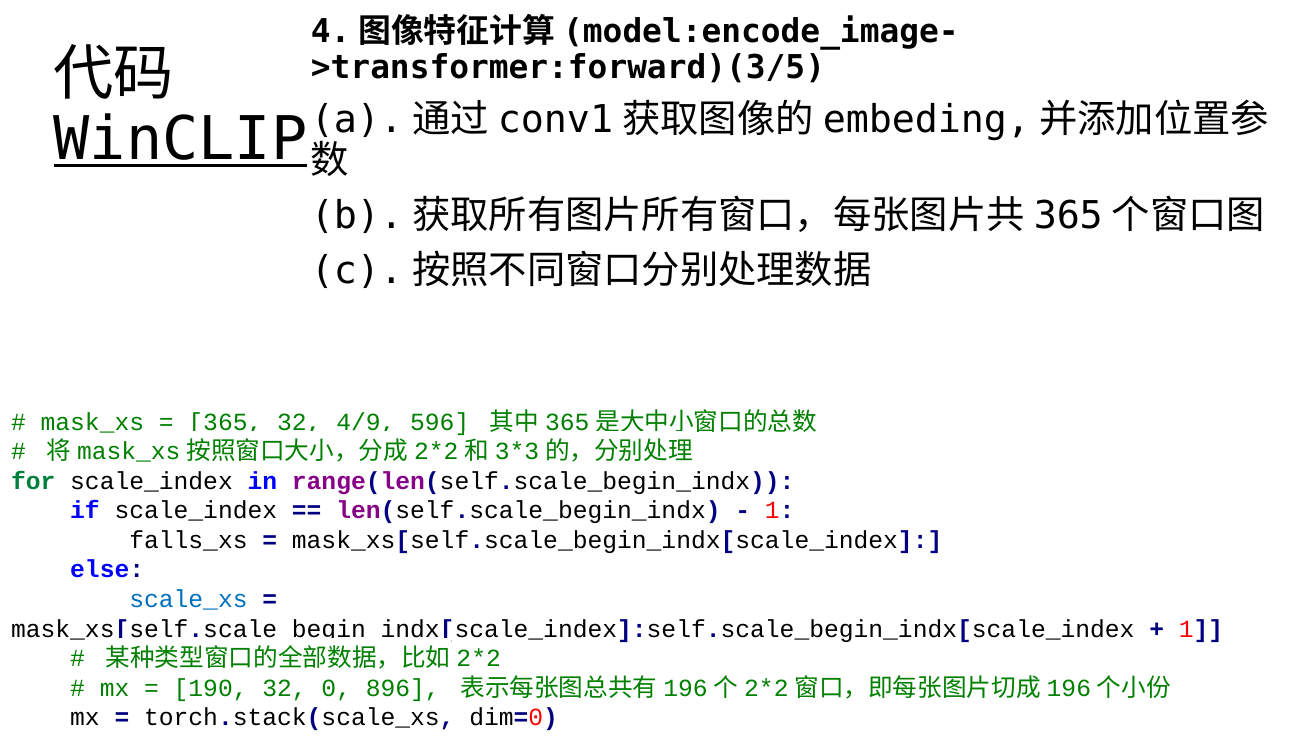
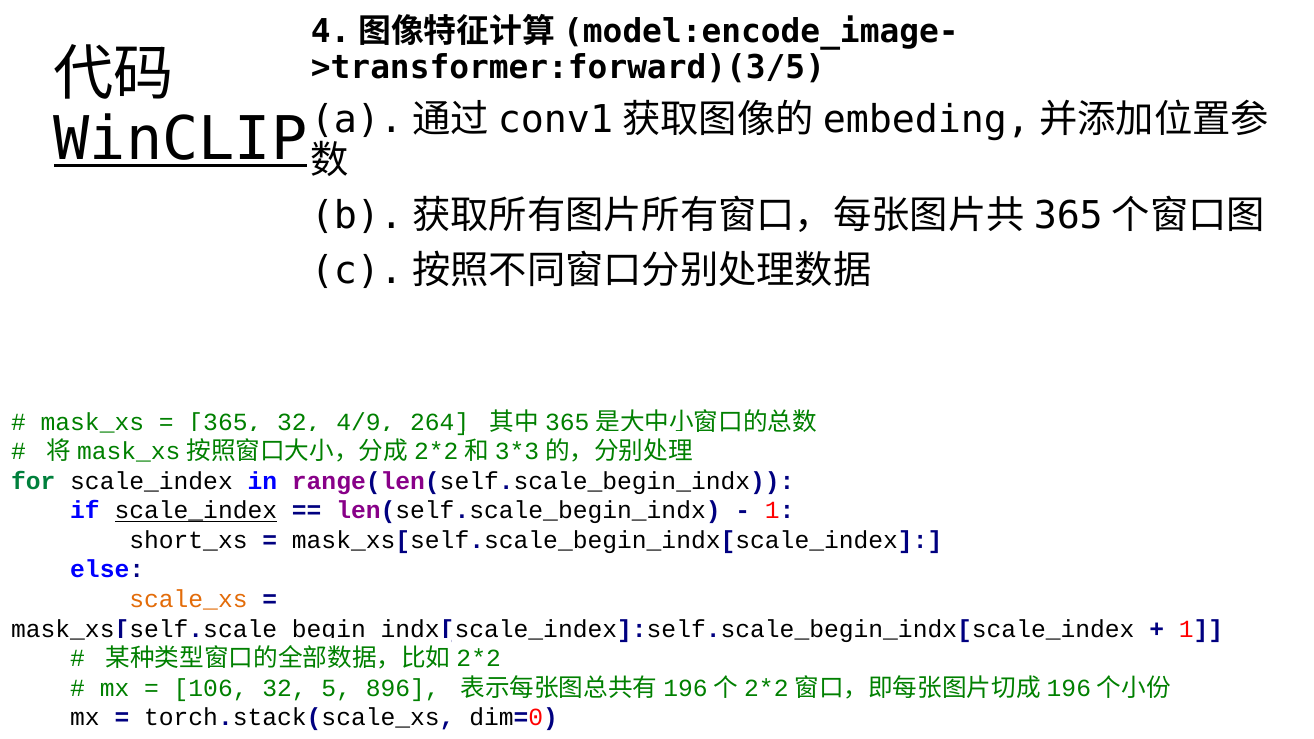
596: 596 -> 264
scale_index at (196, 511) underline: none -> present
falls_xs: falls_xs -> short_xs
scale_xs colour: blue -> orange
190: 190 -> 106
0: 0 -> 5
